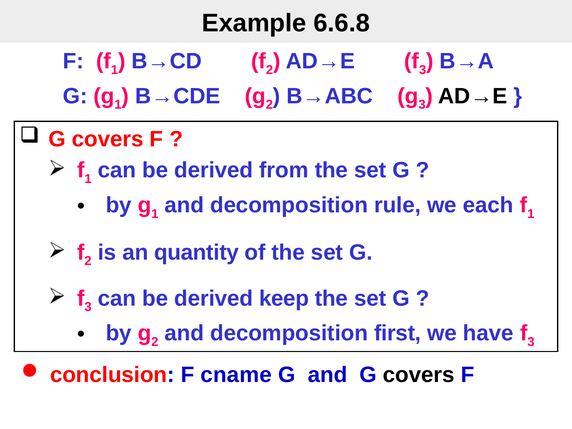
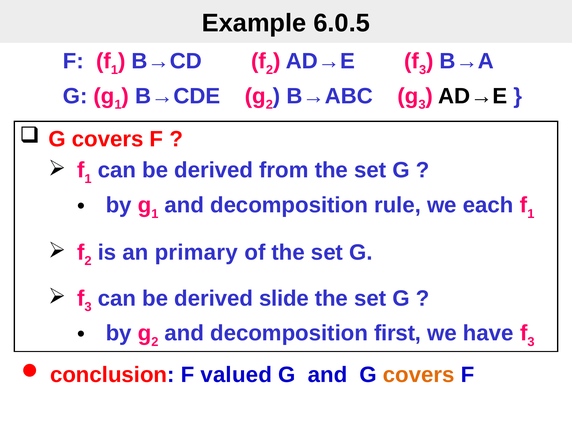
6.6.8: 6.6.8 -> 6.0.5
quantity: quantity -> primary
keep: keep -> slide
cname: cname -> valued
covers at (419, 375) colour: black -> orange
